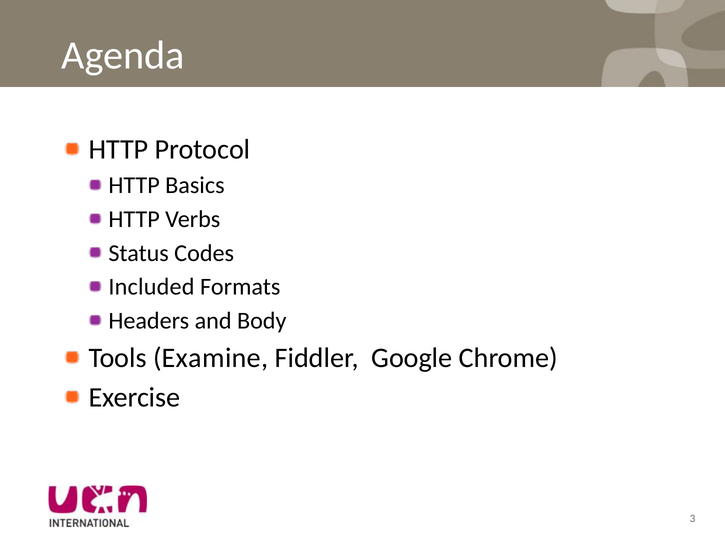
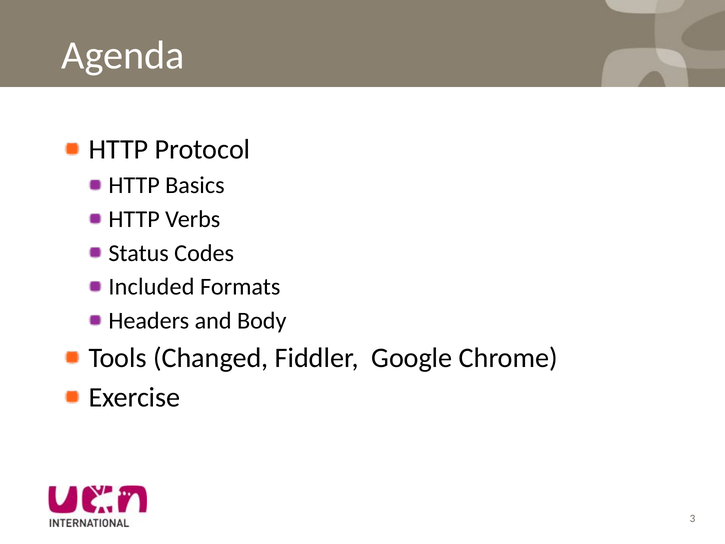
Examine: Examine -> Changed
